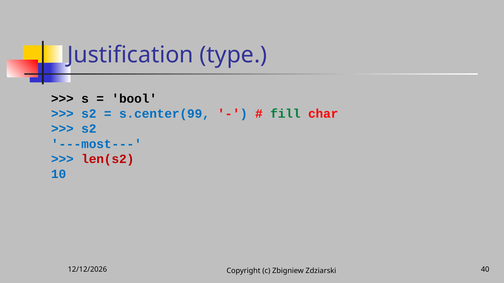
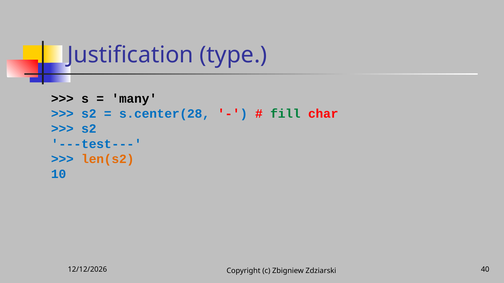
bool: bool -> many
s.center(99: s.center(99 -> s.center(28
---most---: ---most--- -> ---test---
len(s2 colour: red -> orange
